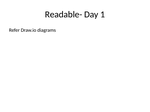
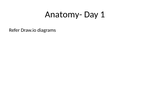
Readable-: Readable- -> Anatomy-
